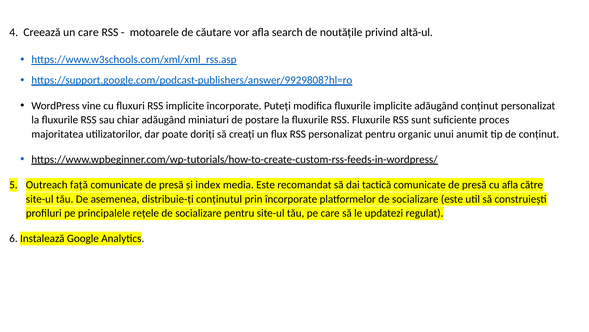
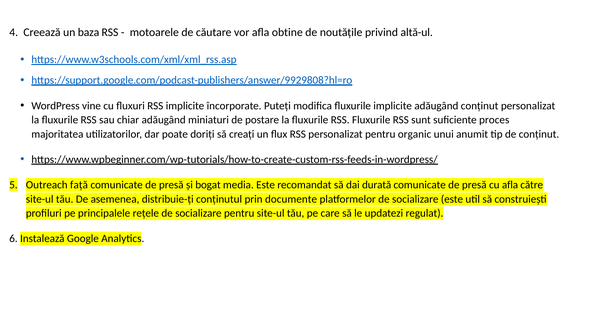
un care: care -> baza
search: search -> obtine
index: index -> bogat
tactică: tactică -> durată
prin încorporate: încorporate -> documente
